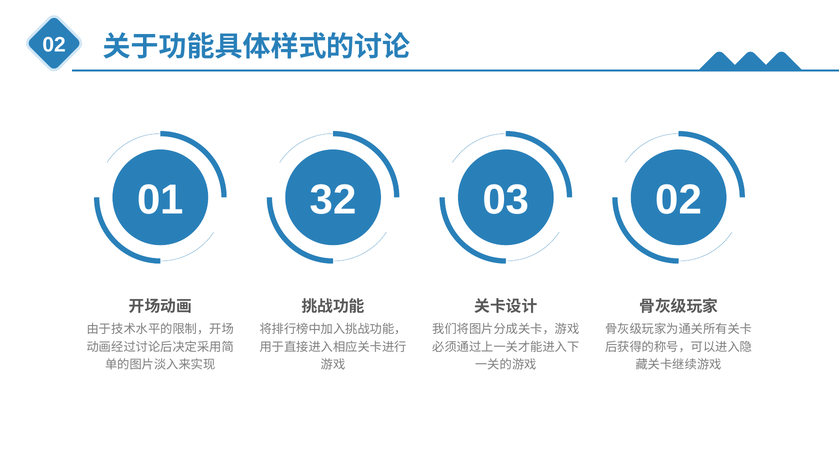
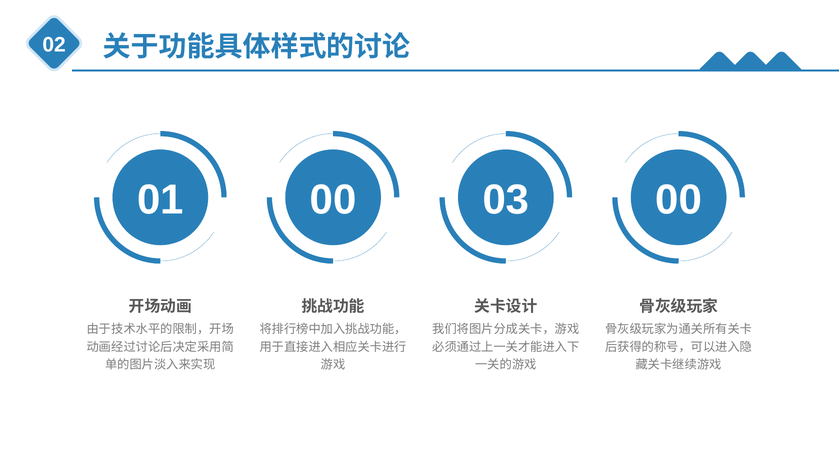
01 32: 32 -> 00
03 02: 02 -> 00
